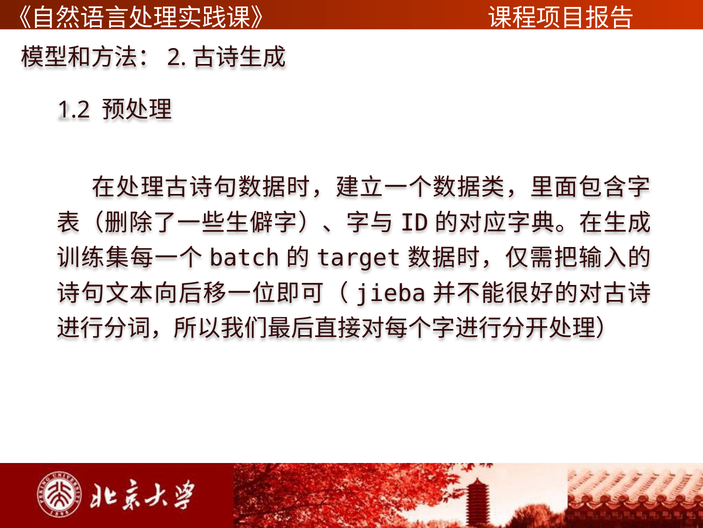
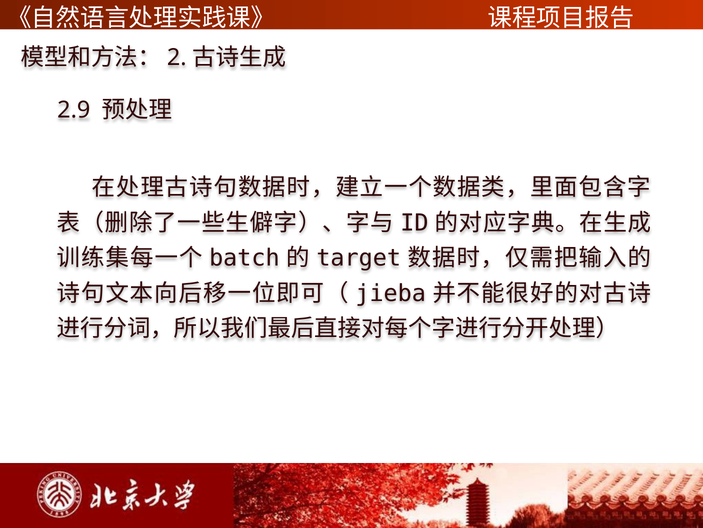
1.2: 1.2 -> 2.9
